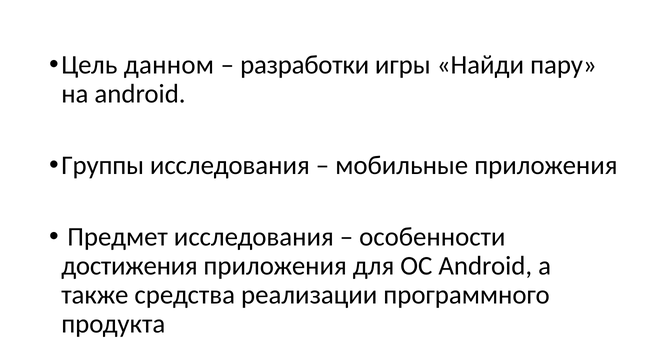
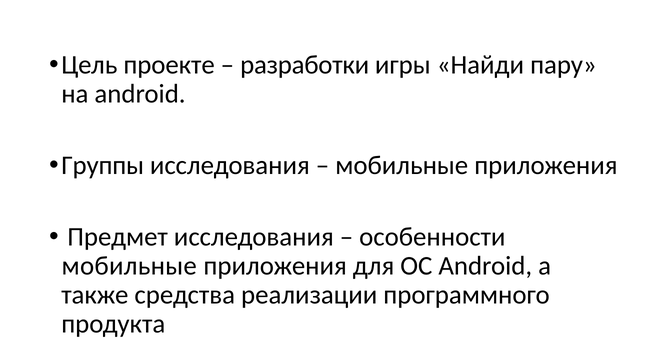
данном: данном -> проекте
достижения at (129, 266): достижения -> мобильные
